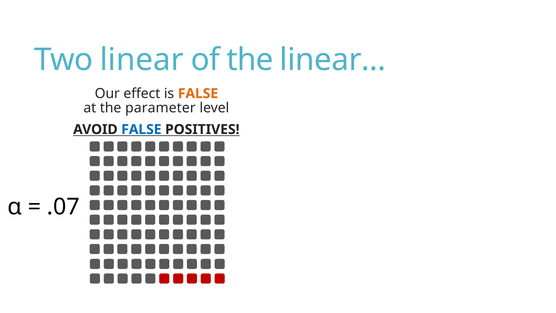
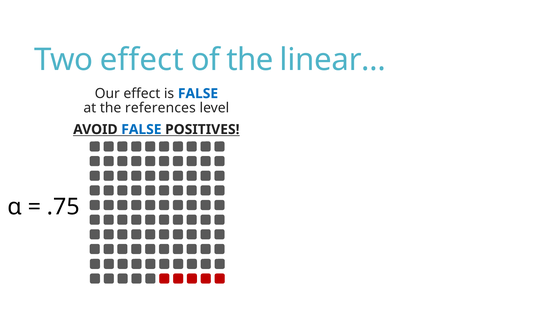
Two linear: linear -> effect
FALSE at (198, 93) colour: orange -> blue
parameter: parameter -> references
.07: .07 -> .75
